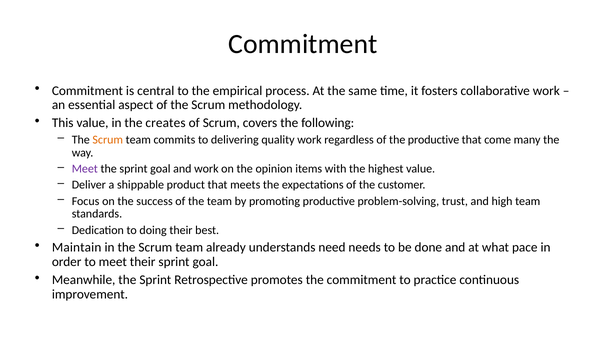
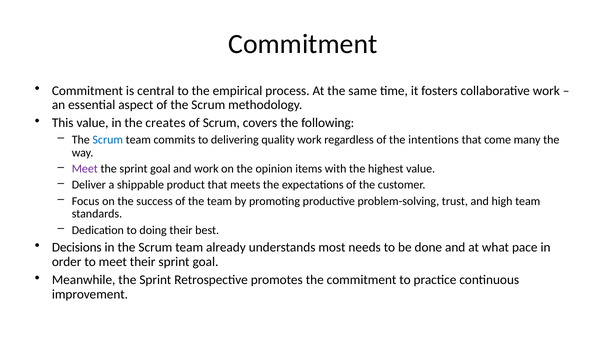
Scrum at (108, 140) colour: orange -> blue
the productive: productive -> intentions
Maintain: Maintain -> Decisions
need: need -> most
